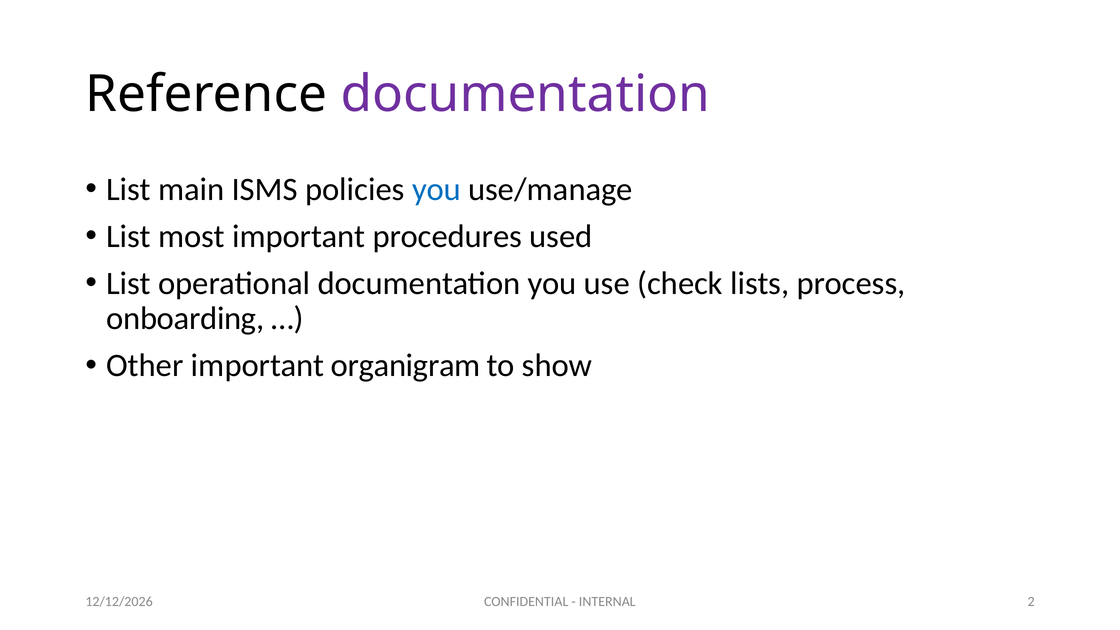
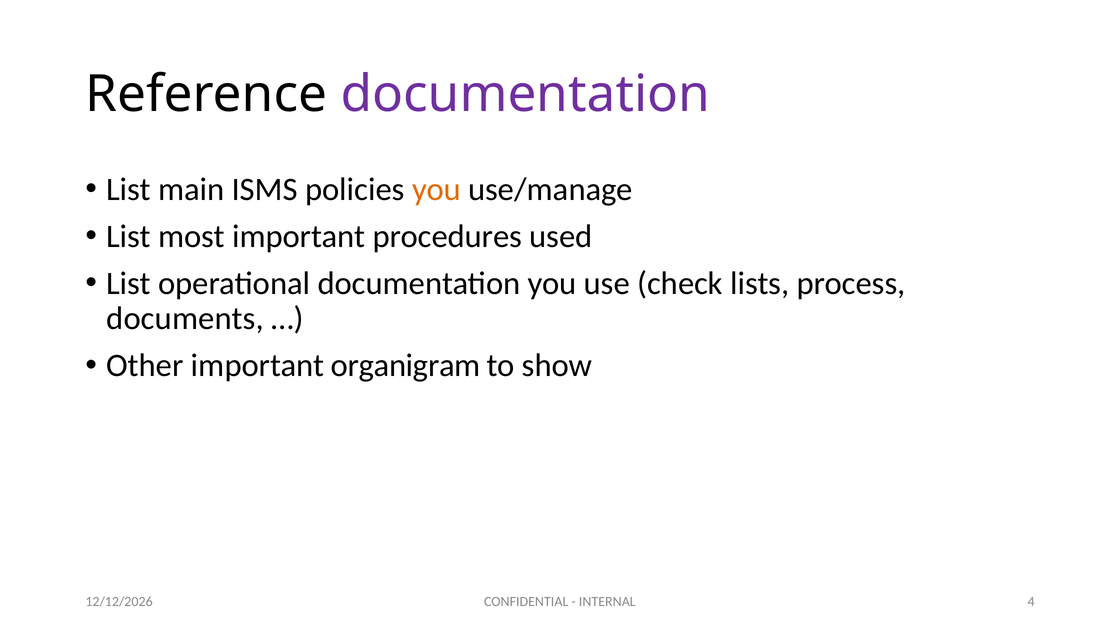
you at (437, 189) colour: blue -> orange
onboarding: onboarding -> documents
2: 2 -> 4
